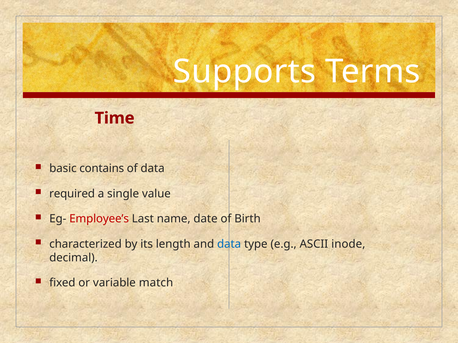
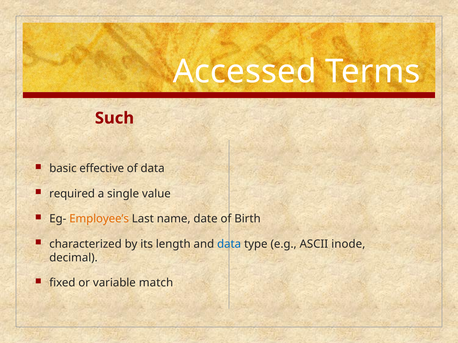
Supports: Supports -> Accessed
Time: Time -> Such
contains: contains -> effective
Employee’s colour: red -> orange
